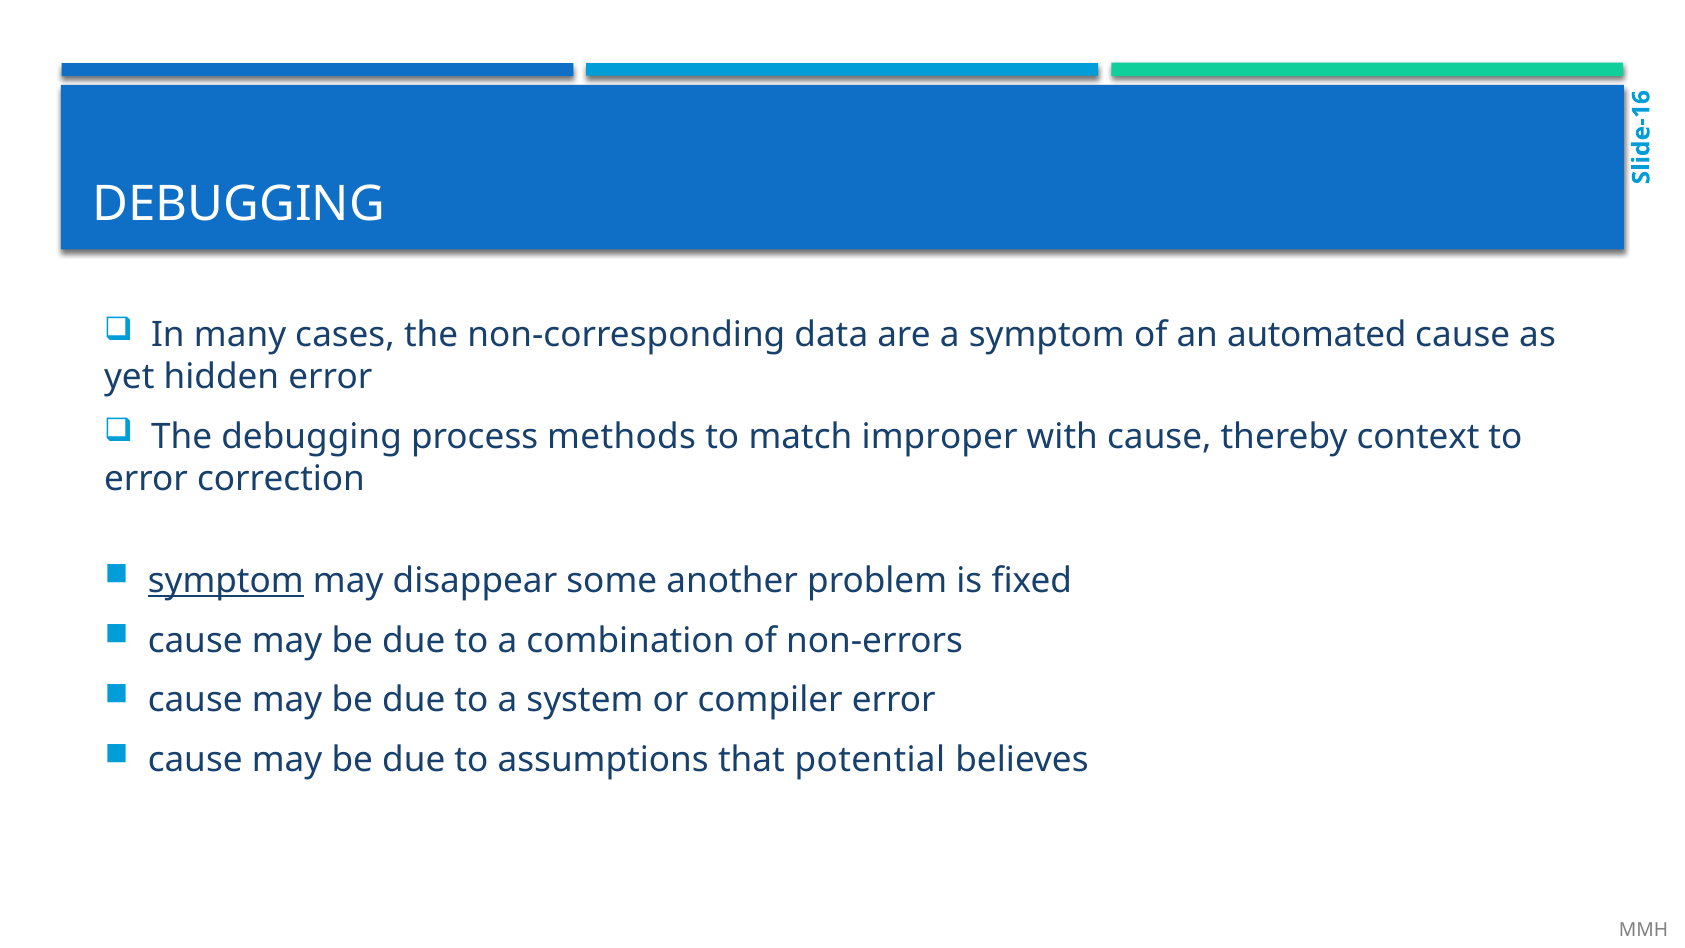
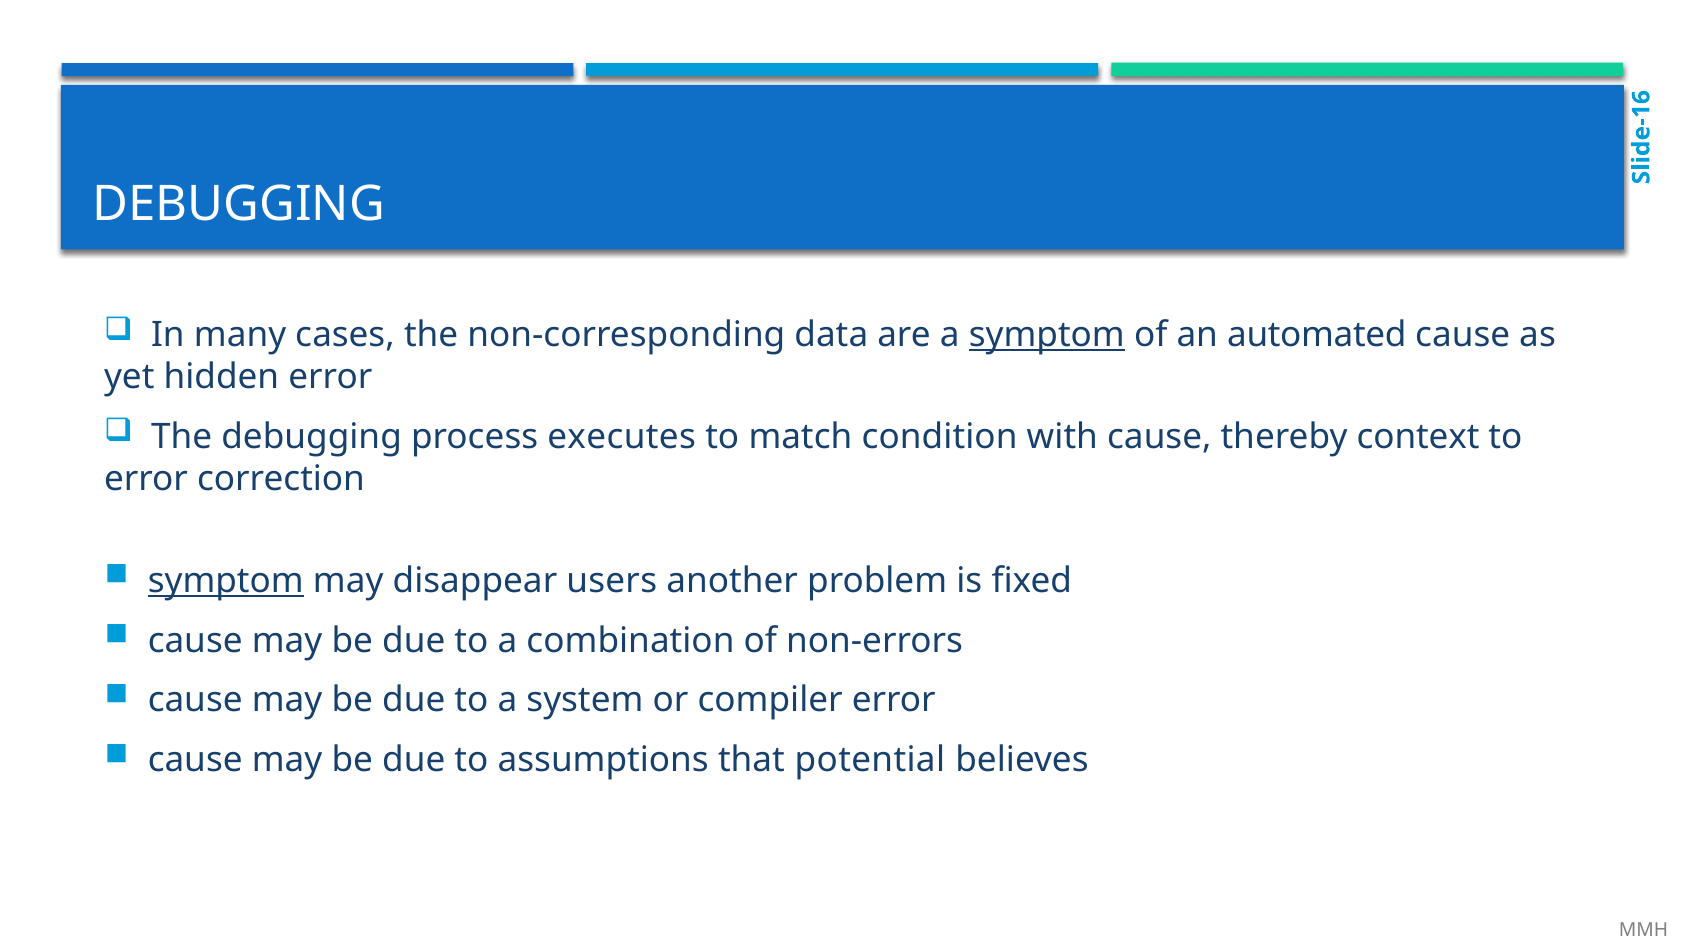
symptom at (1047, 335) underline: none -> present
methods: methods -> executes
improper: improper -> condition
some: some -> users
